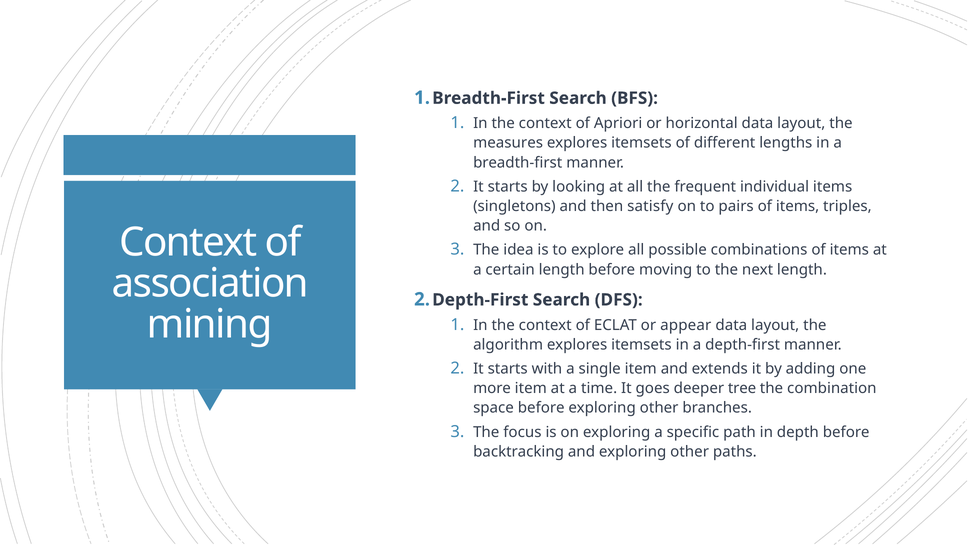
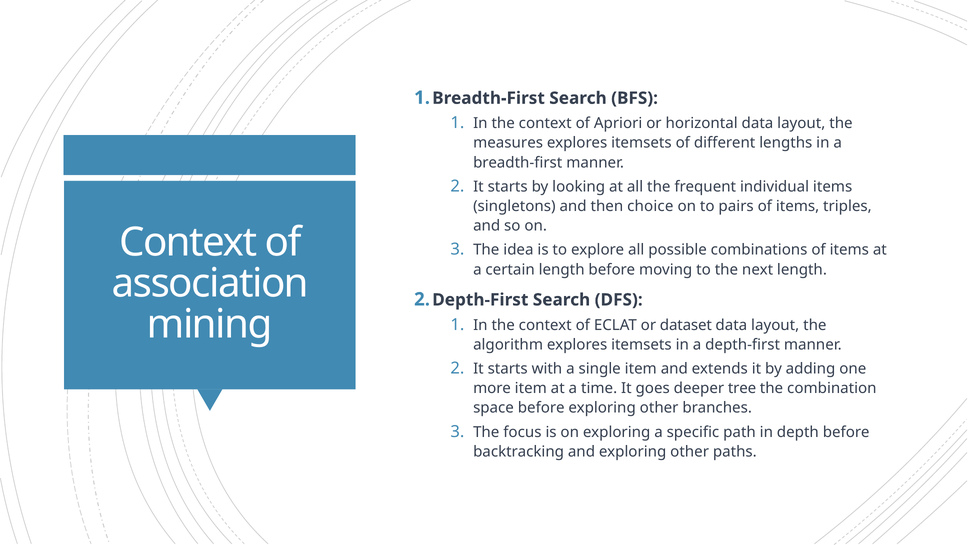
satisfy: satisfy -> choice
appear: appear -> dataset
